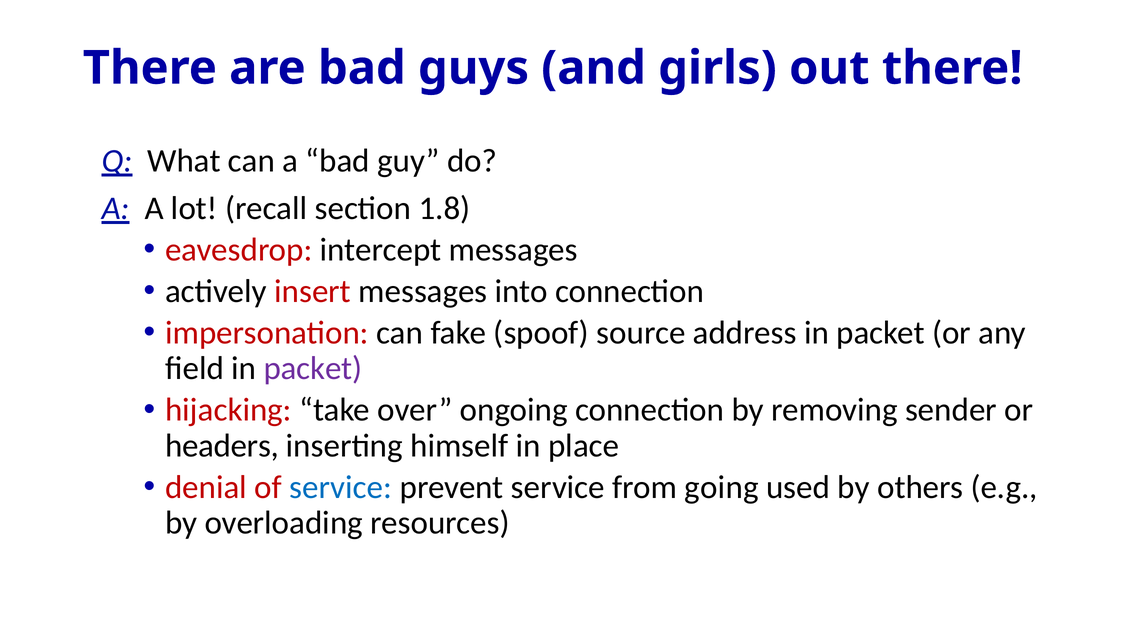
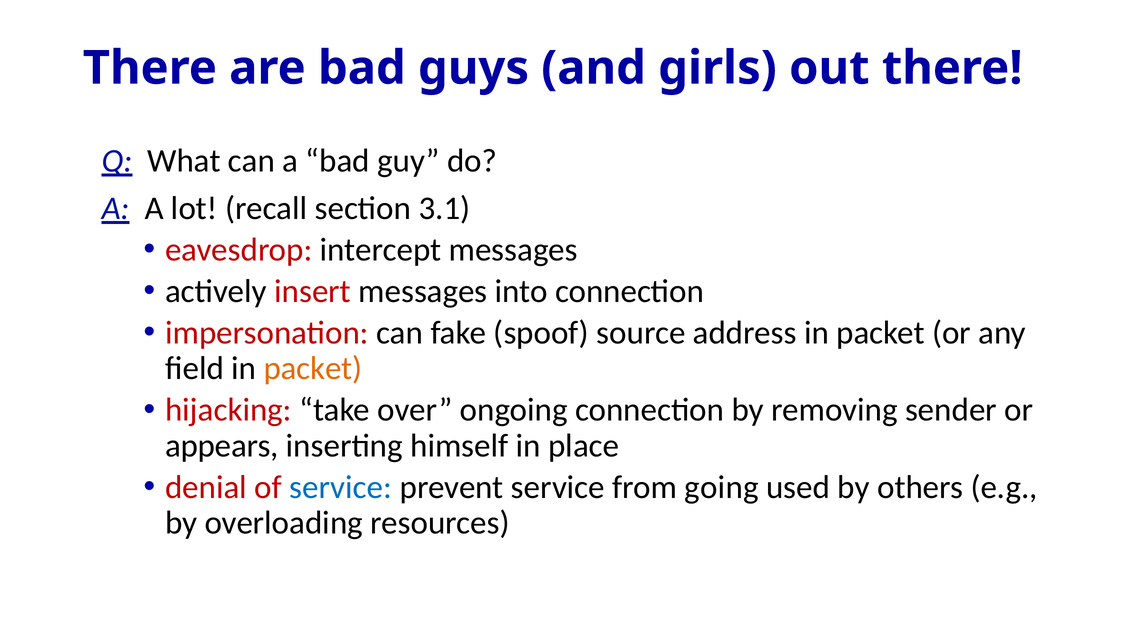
1.8: 1.8 -> 3.1
packet at (313, 369) colour: purple -> orange
headers: headers -> appears
